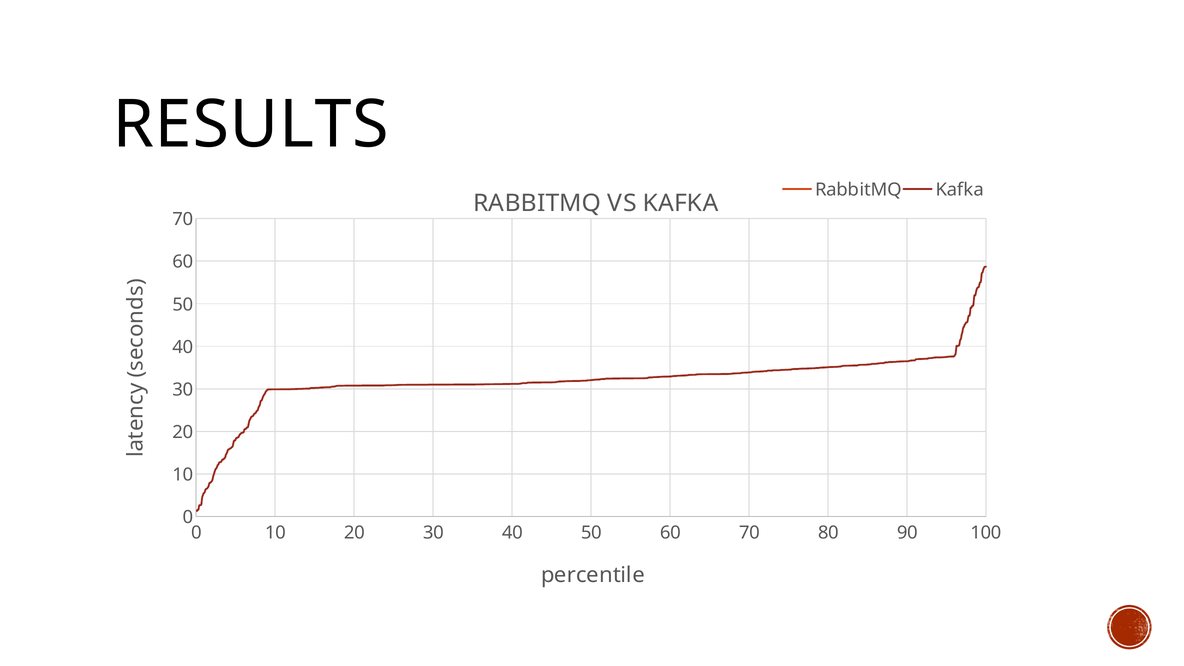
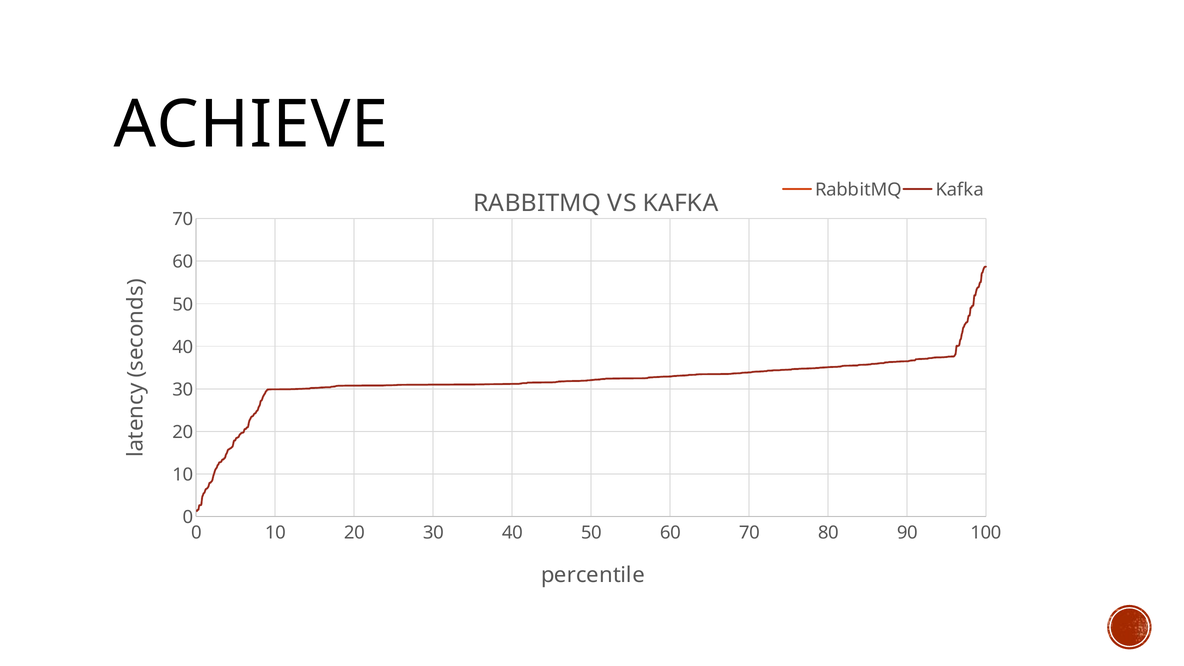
RESULTS: RESULTS -> ACHIEVE
